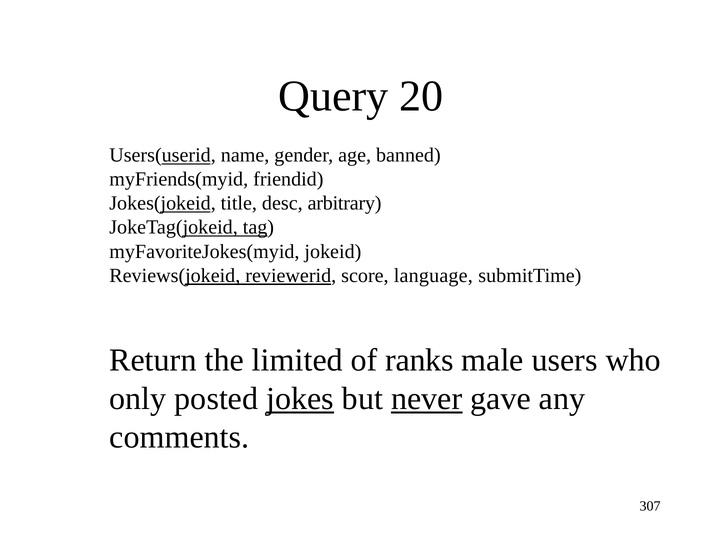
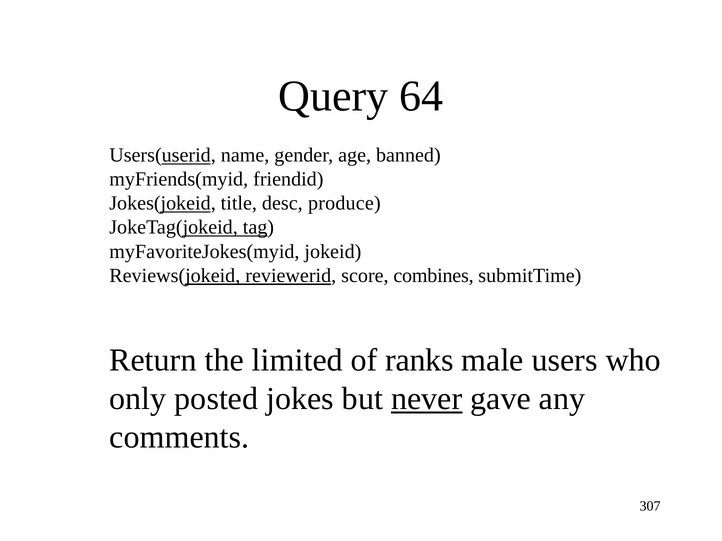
20: 20 -> 64
arbitrary: arbitrary -> produce
language: language -> combines
jokes underline: present -> none
